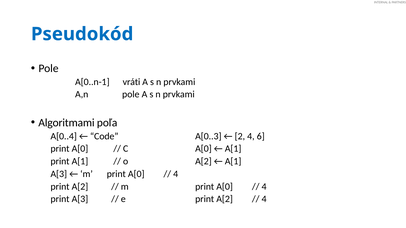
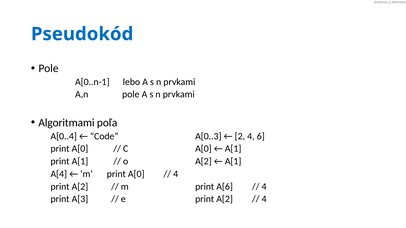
vráti: vráti -> lebo
A[3 at (59, 174): A[3 -> A[4
A[0 at (225, 187): A[0 -> A[6
